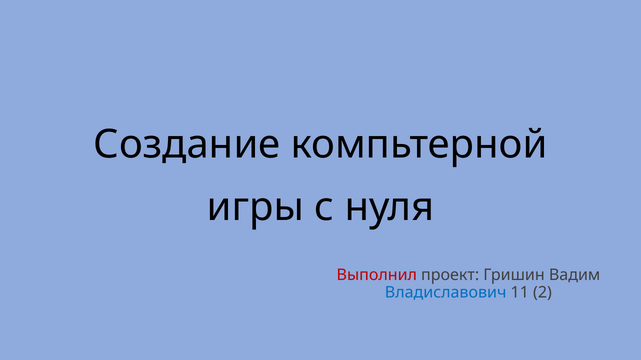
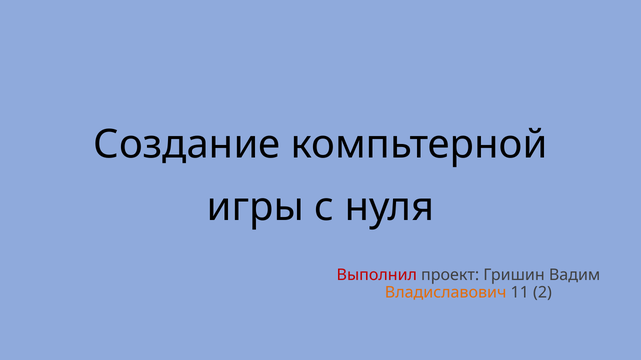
Владиславович colour: blue -> orange
